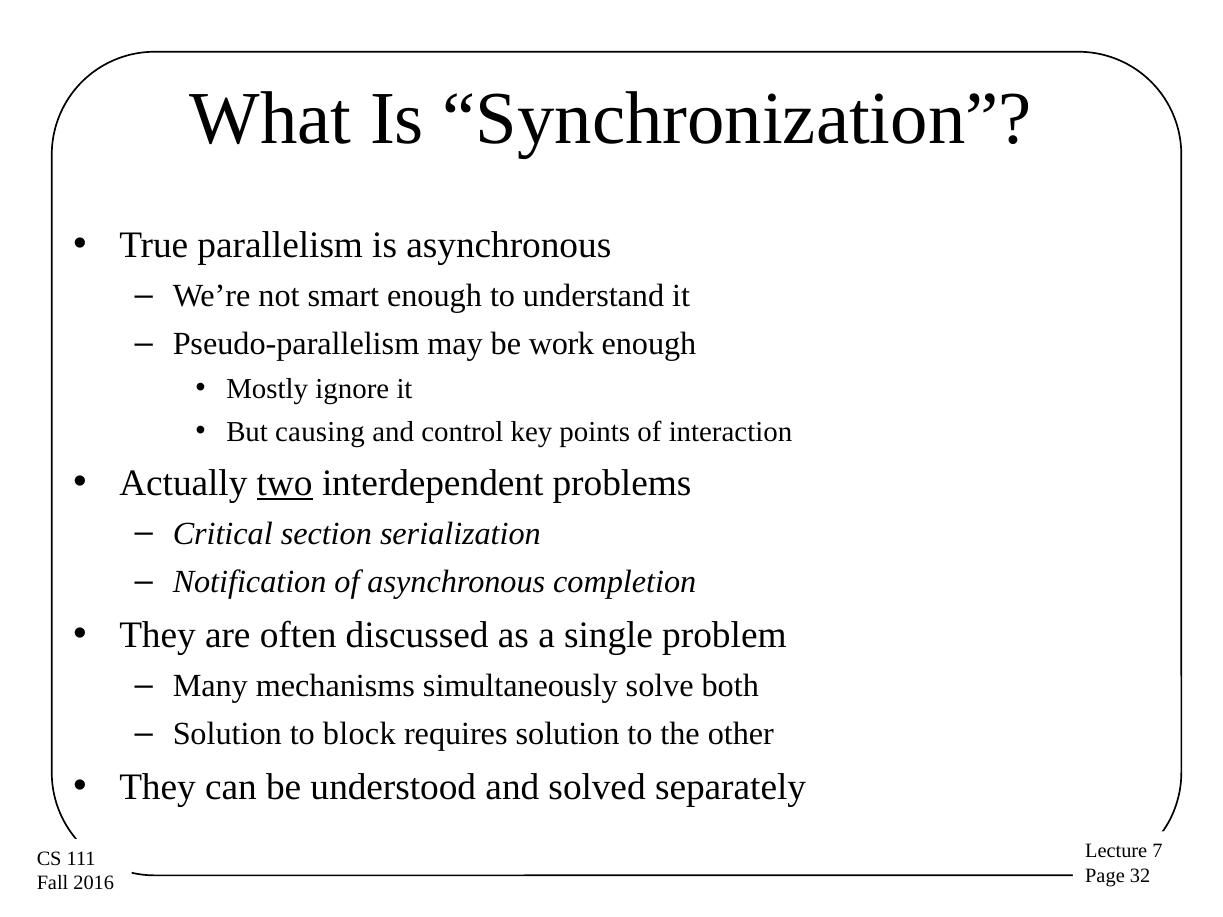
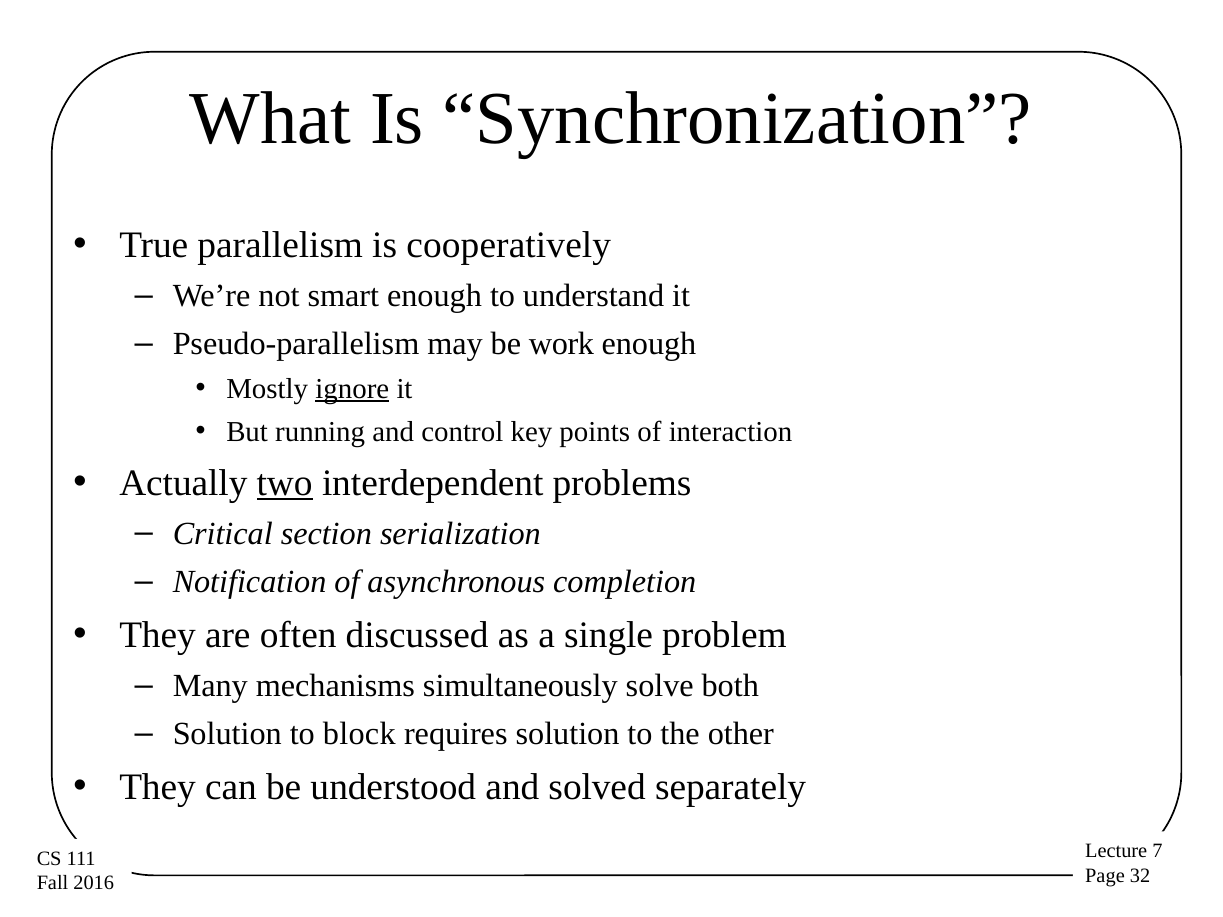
is asynchronous: asynchronous -> cooperatively
ignore underline: none -> present
causing: causing -> running
